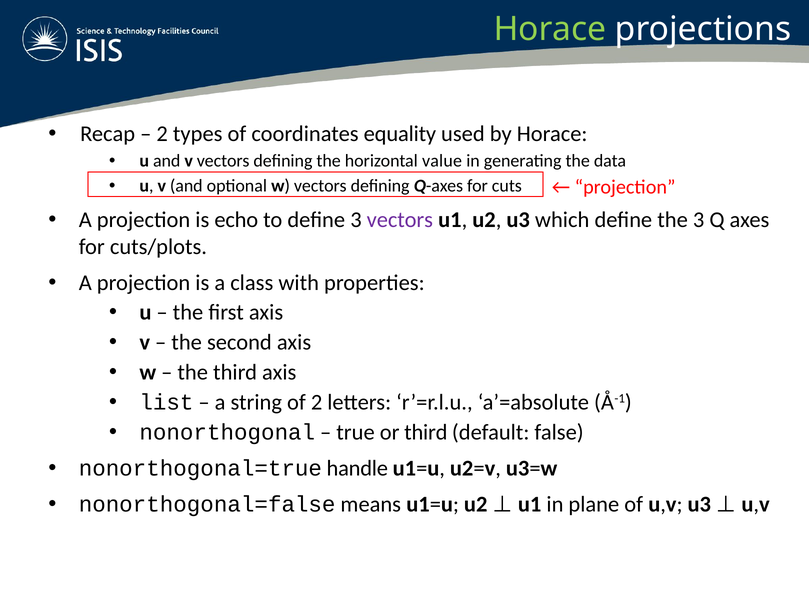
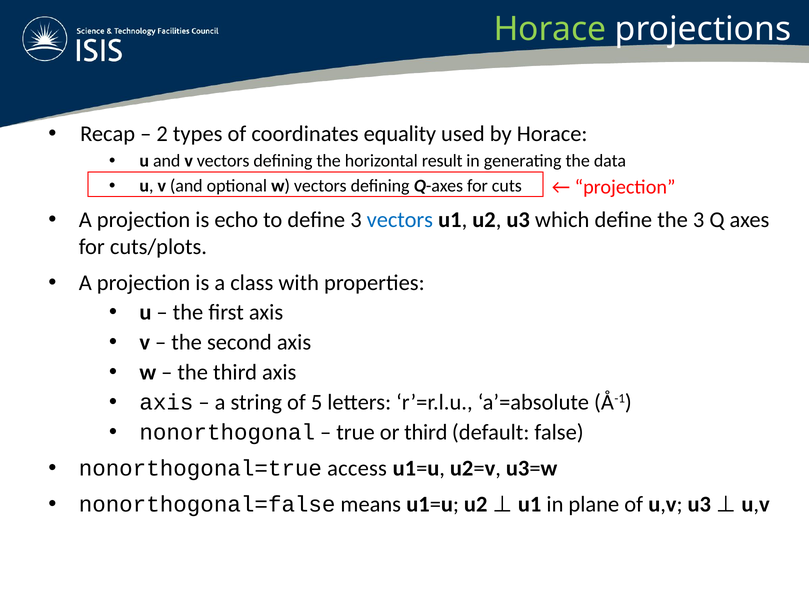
value: value -> result
vectors at (400, 220) colour: purple -> blue
list at (166, 402): list -> axis
of 2: 2 -> 5
handle: handle -> access
